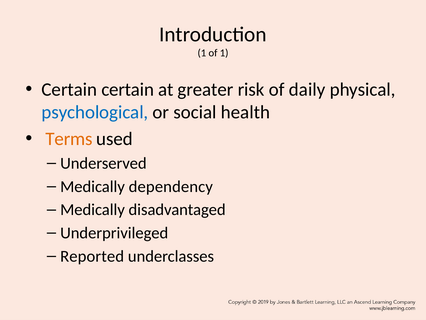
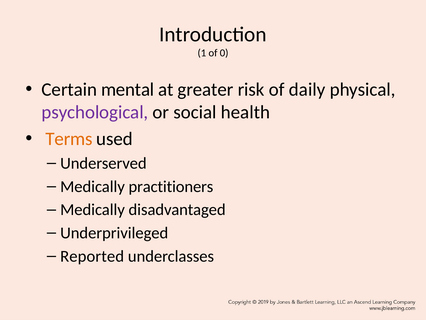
of 1: 1 -> 0
Certain certain: certain -> mental
psychological colour: blue -> purple
dependency: dependency -> practitioners
